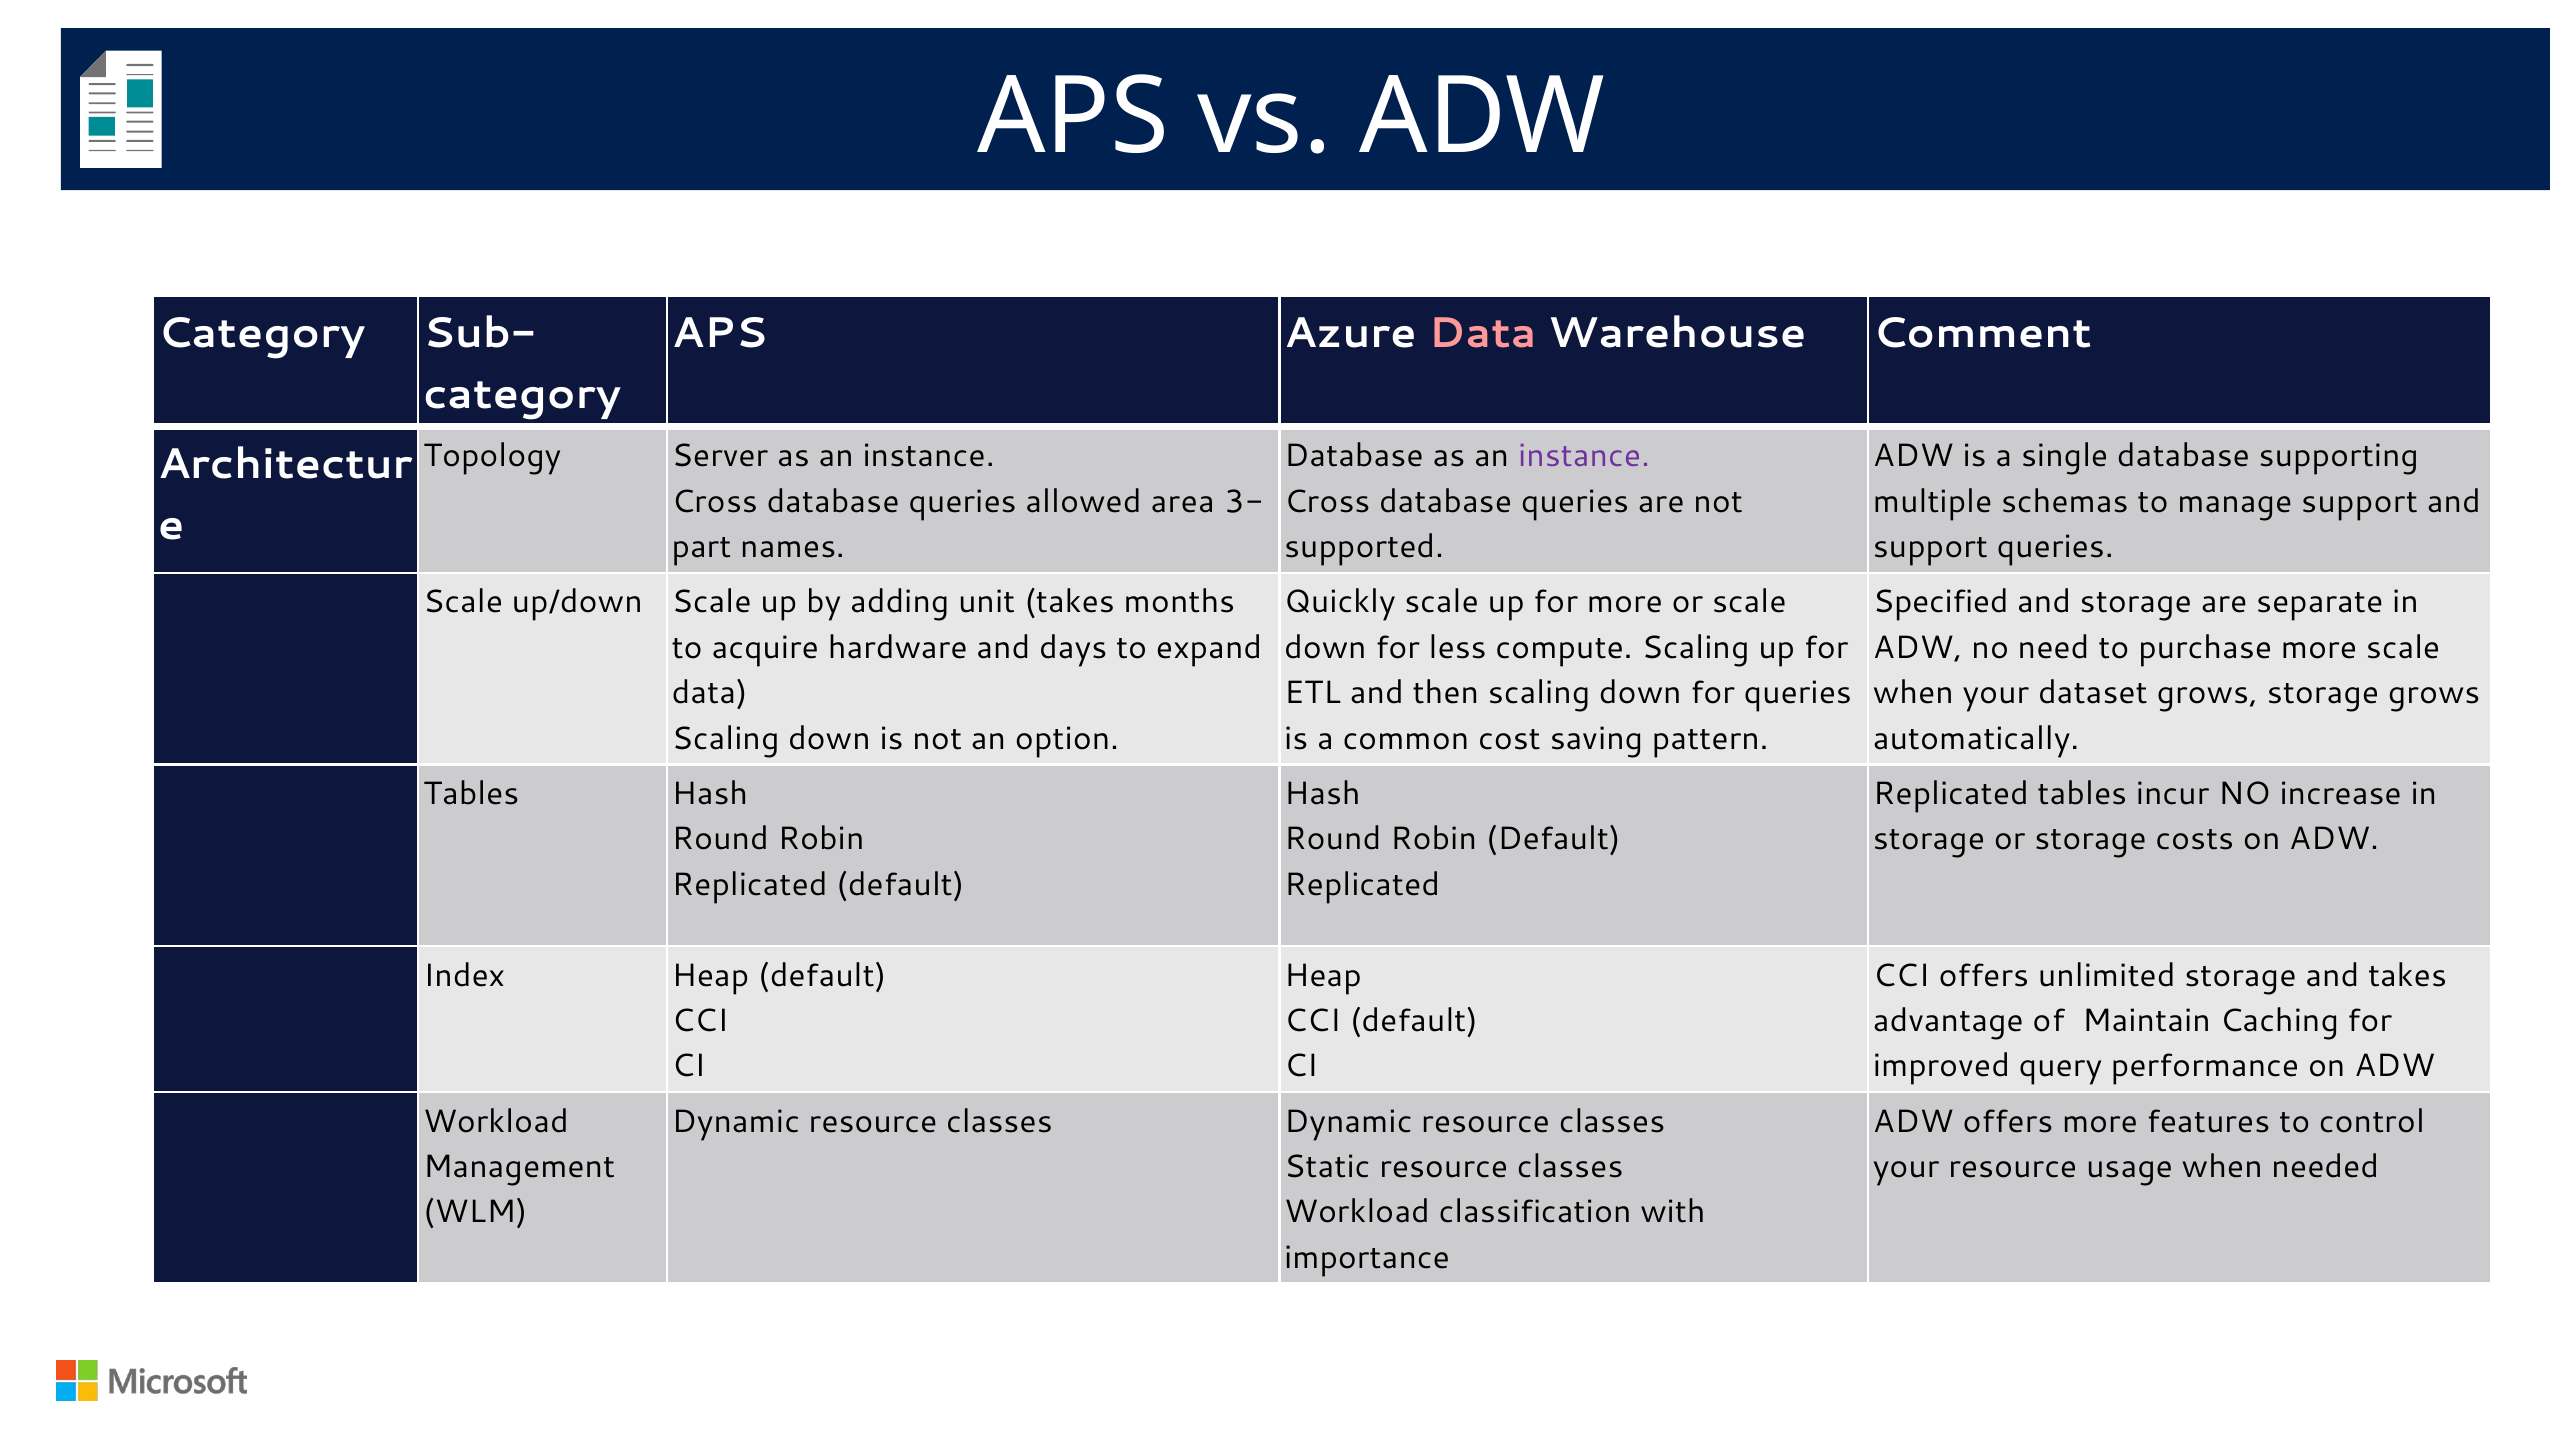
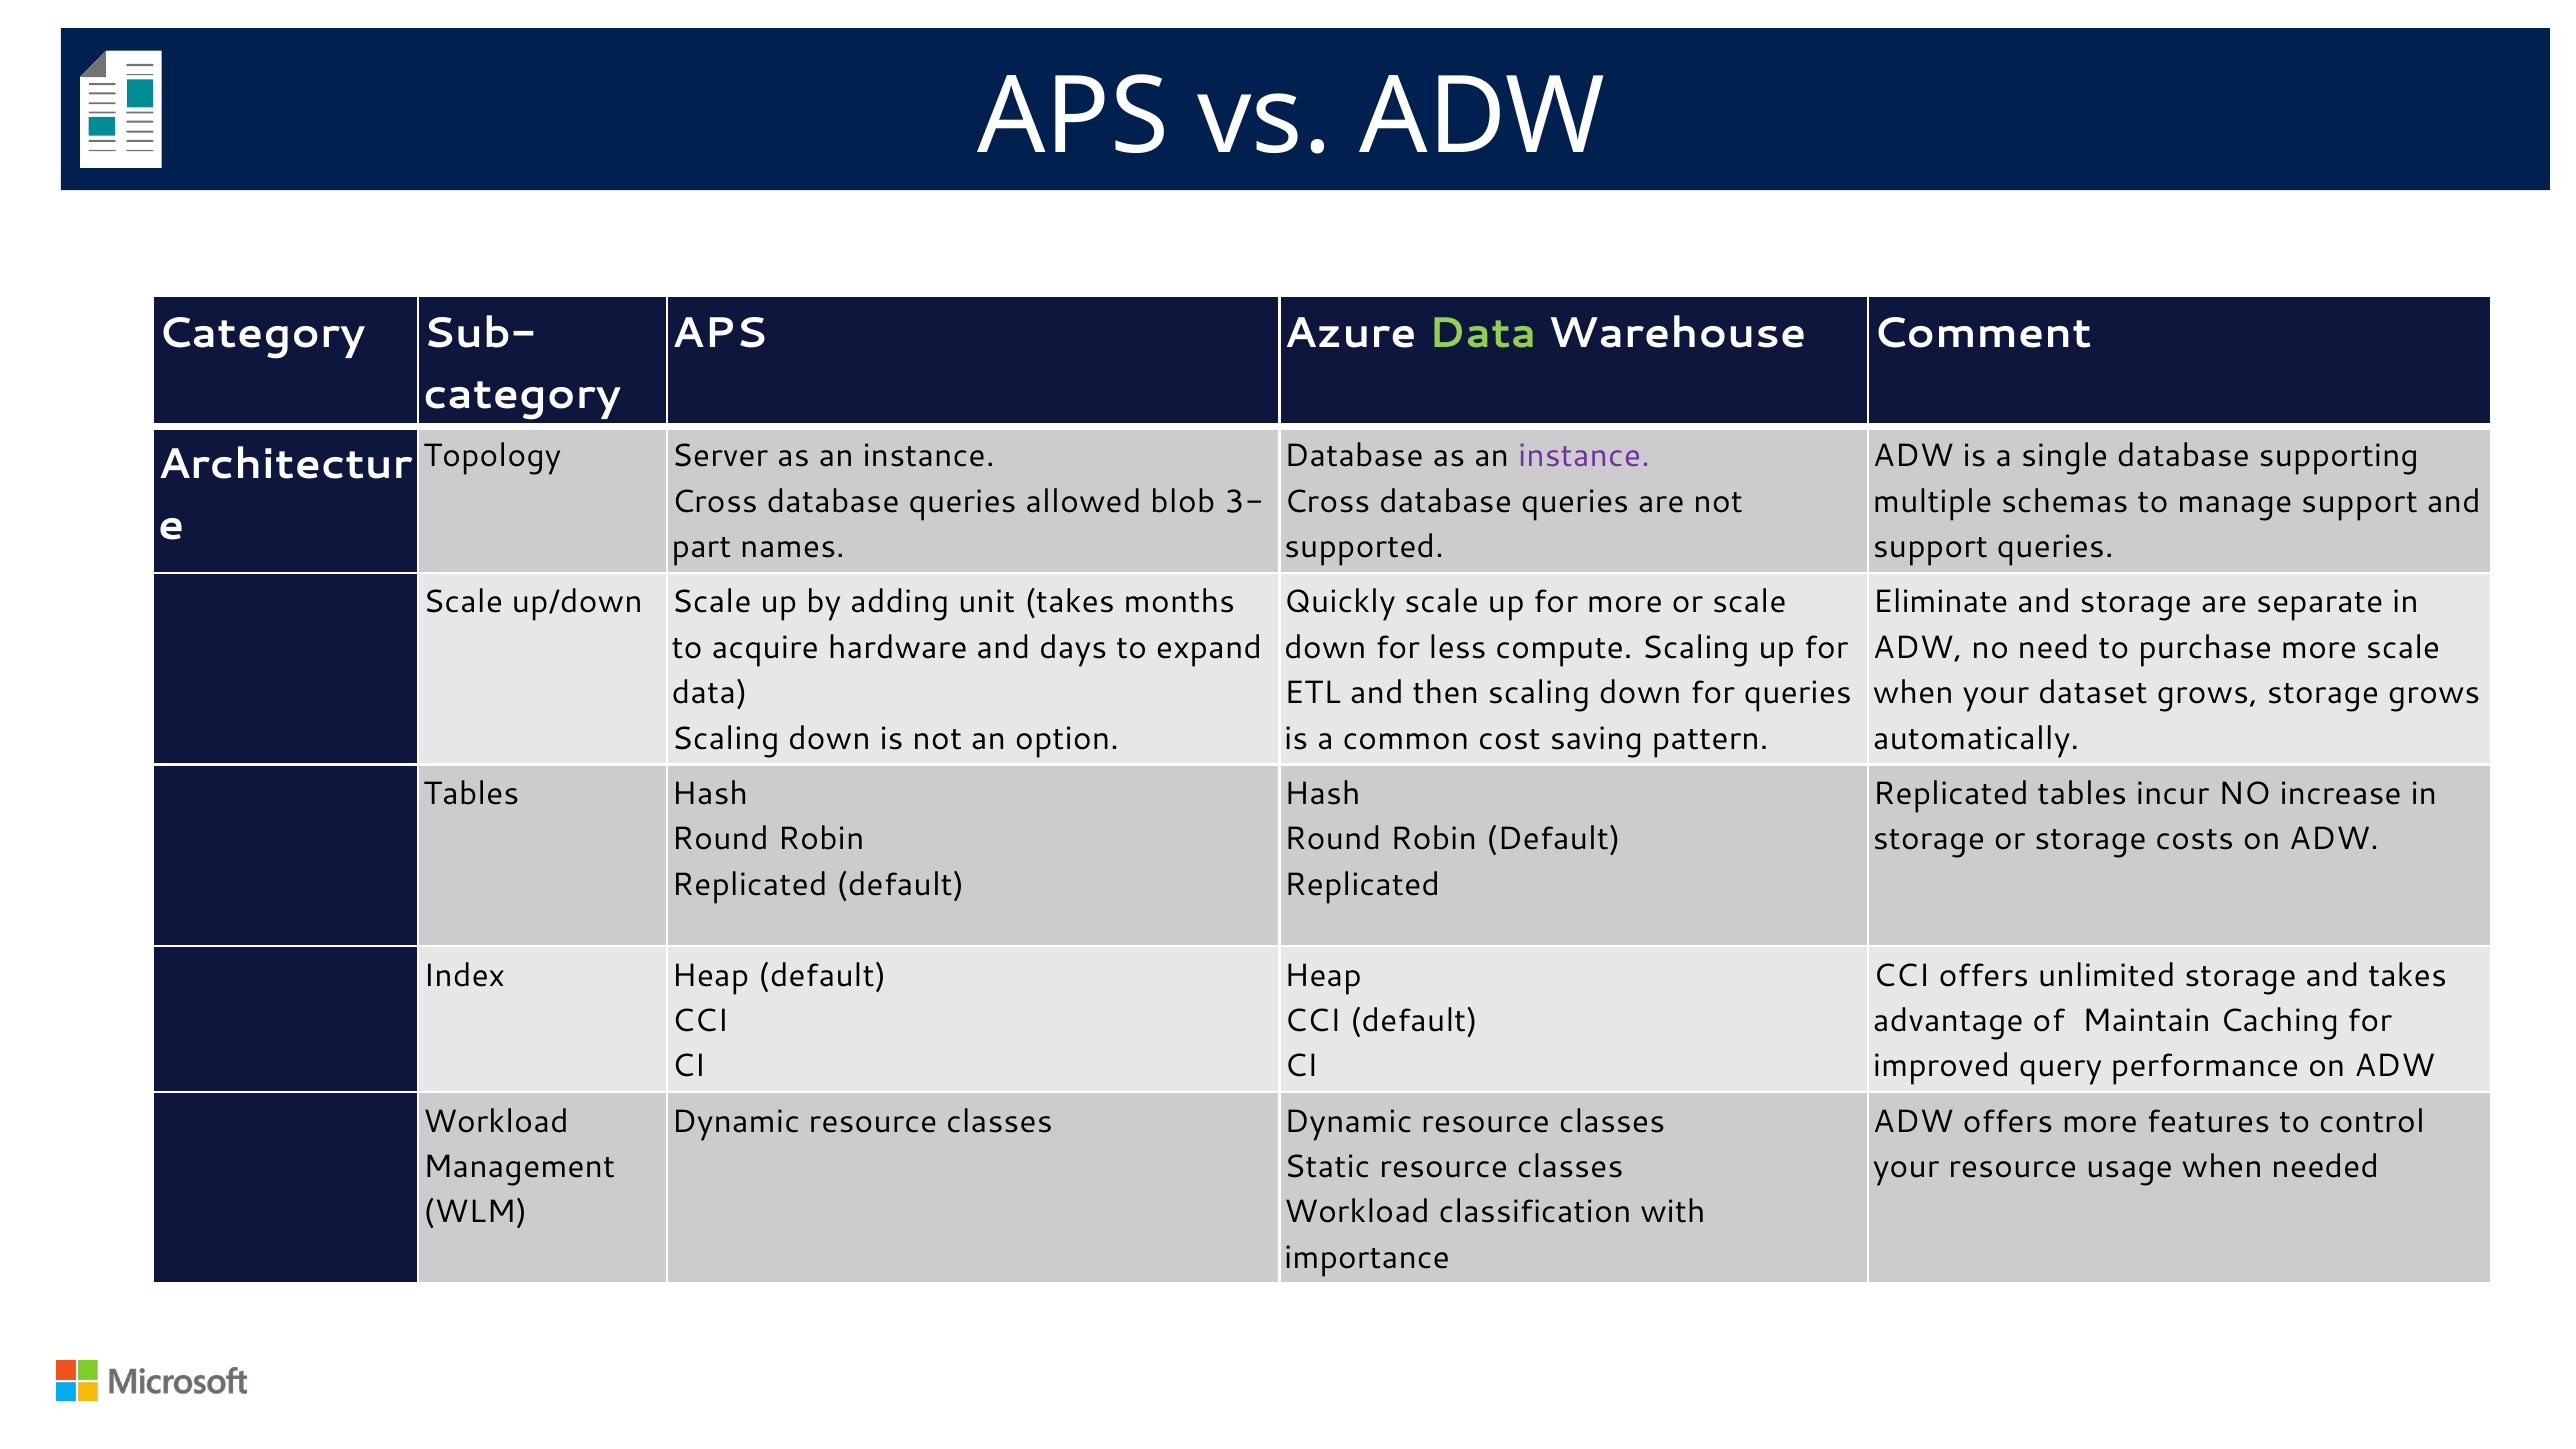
Data at (1482, 333) colour: pink -> light green
area: area -> blob
Specified: Specified -> Eliminate
